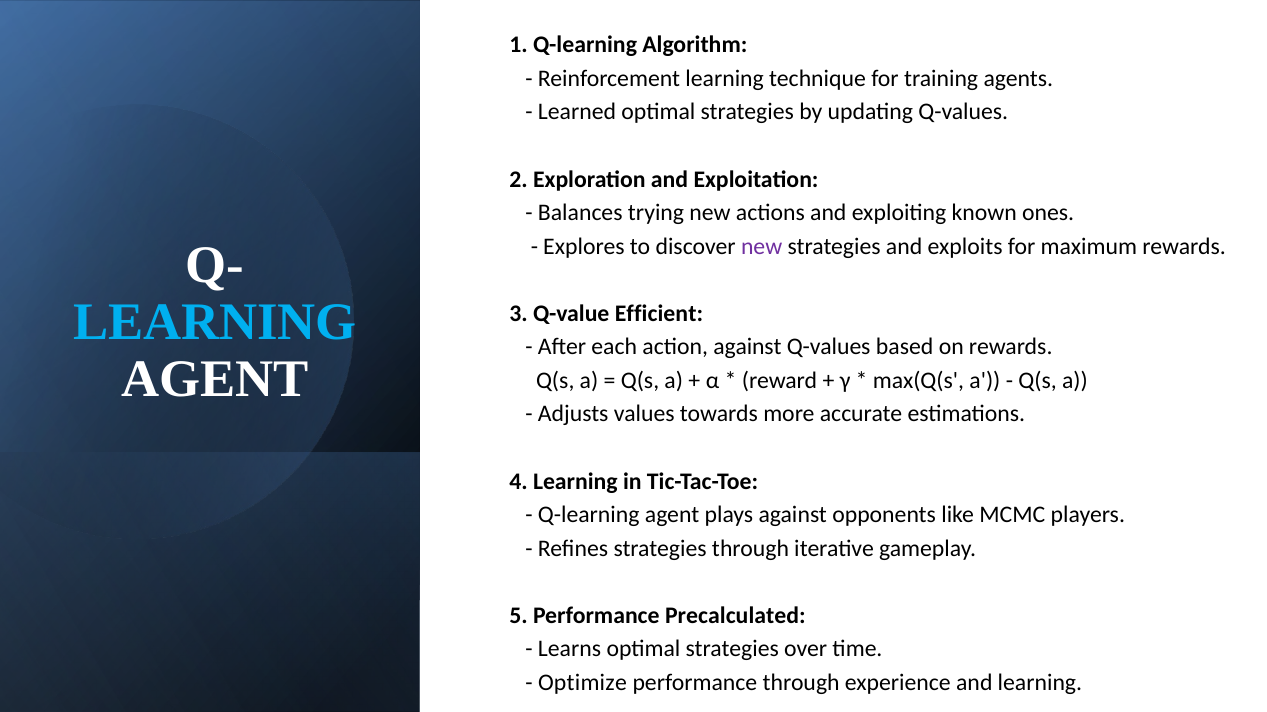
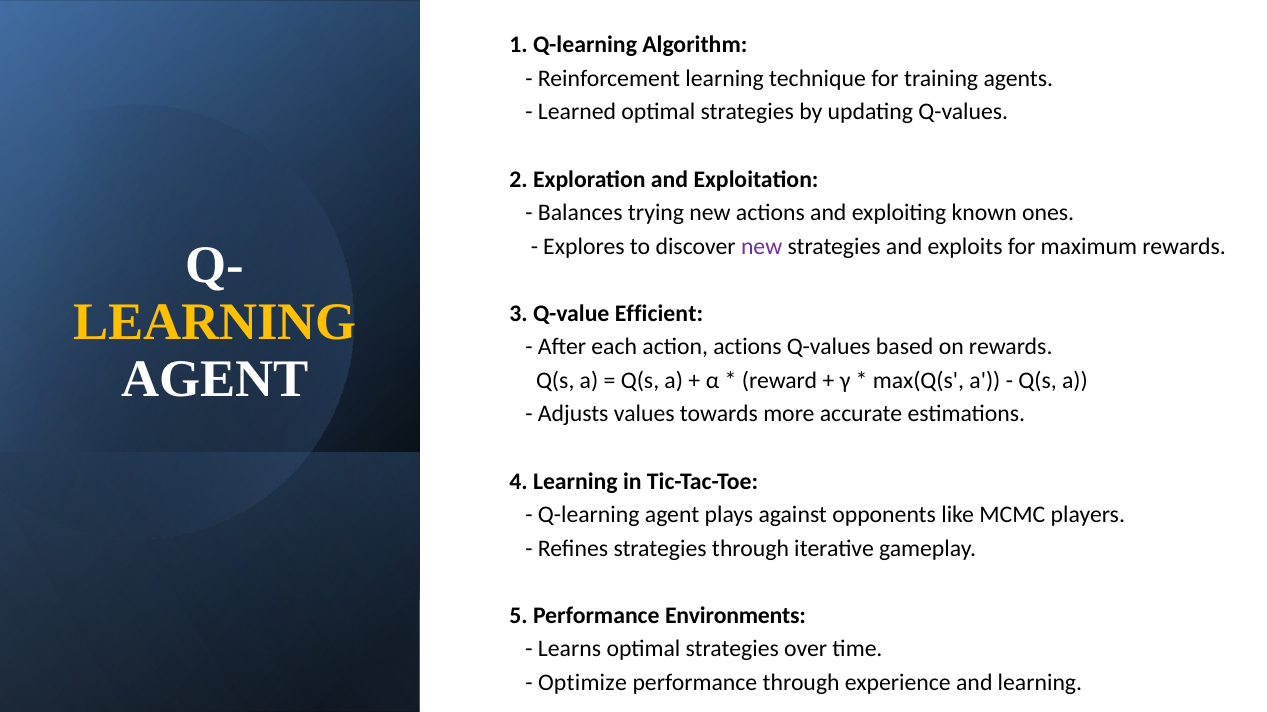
LEARNING at (215, 322) colour: light blue -> yellow
action against: against -> actions
Precalculated: Precalculated -> Environments
